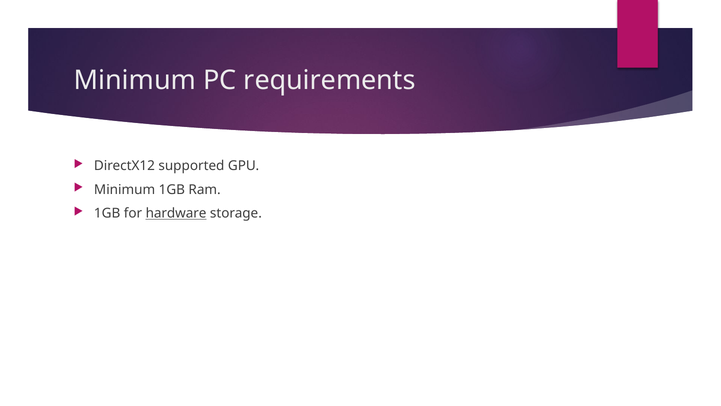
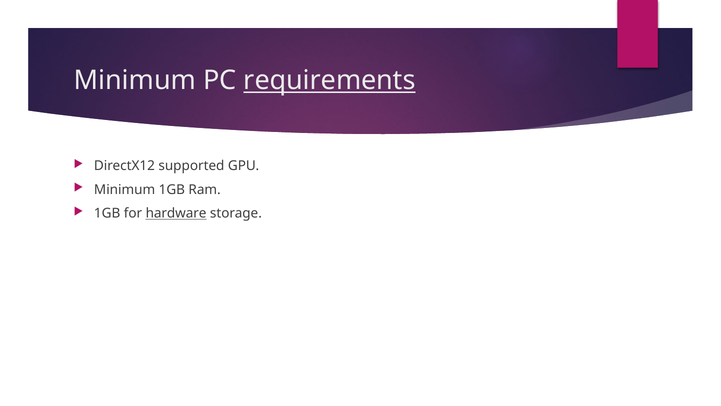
requirements underline: none -> present
